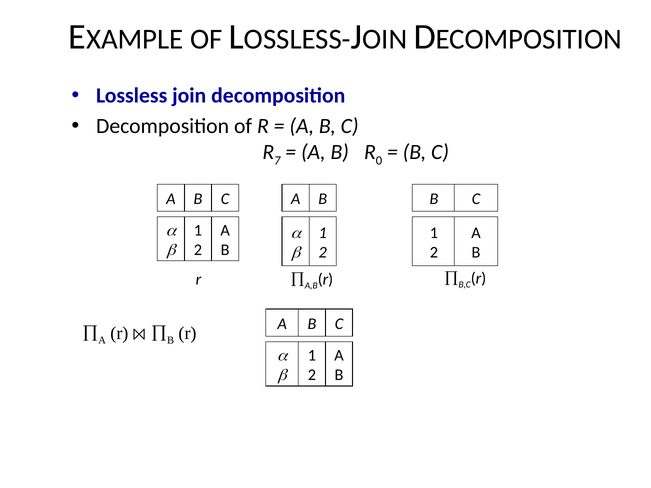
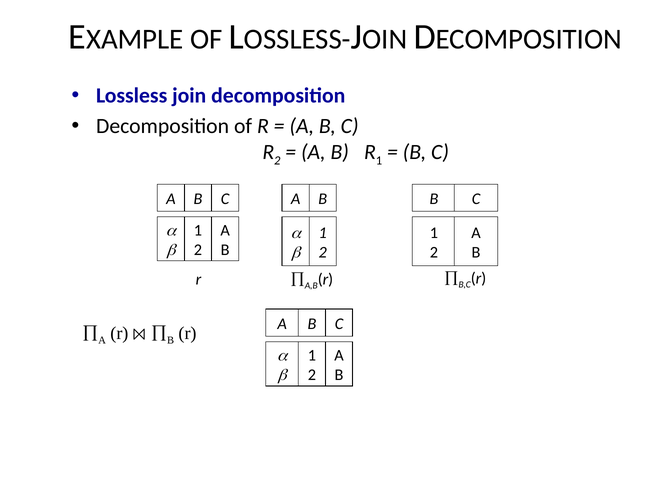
R 7: 7 -> 2
R 0: 0 -> 1
